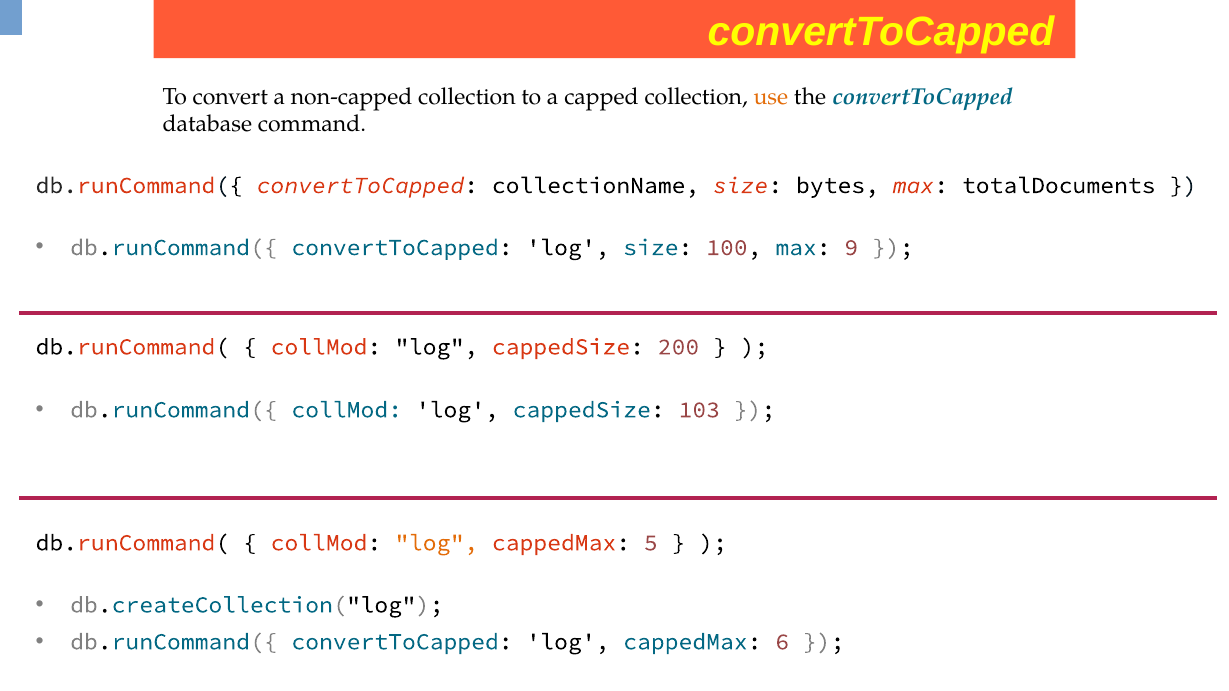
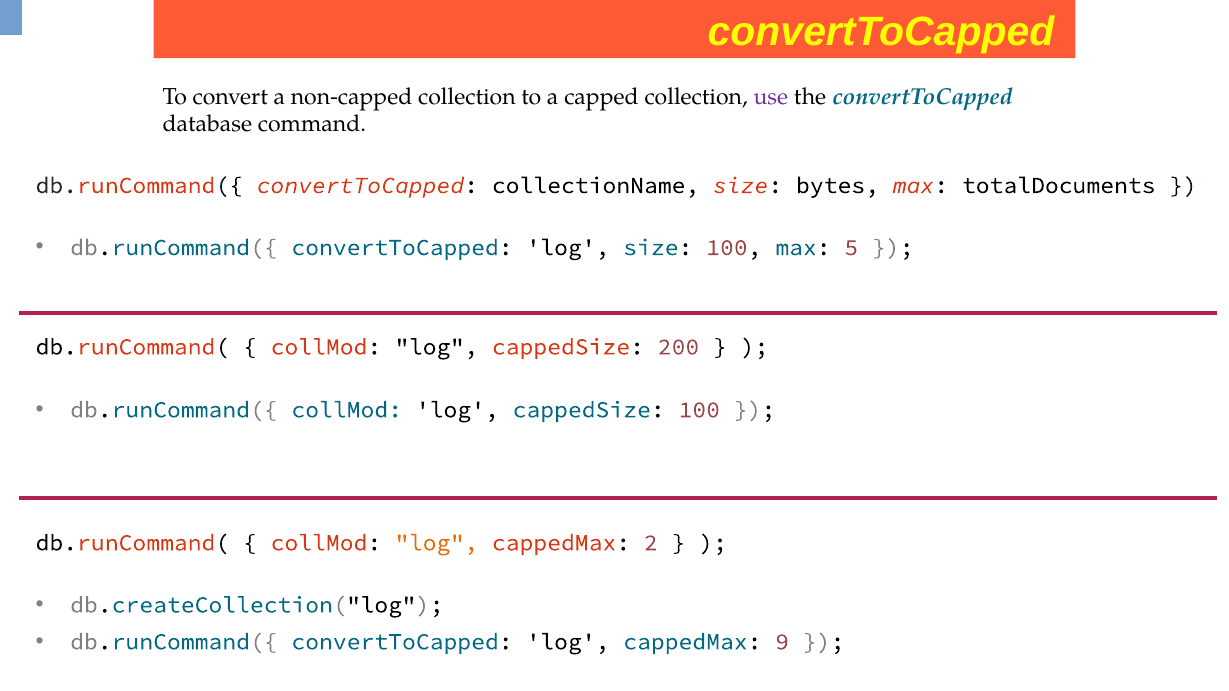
use colour: orange -> purple
9: 9 -> 5
cappedSize 103: 103 -> 100
5: 5 -> 2
6: 6 -> 9
